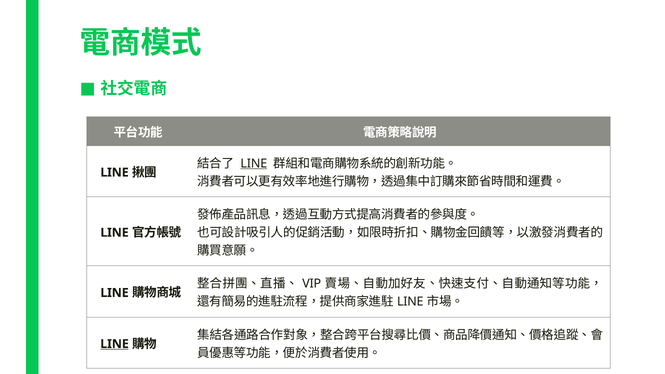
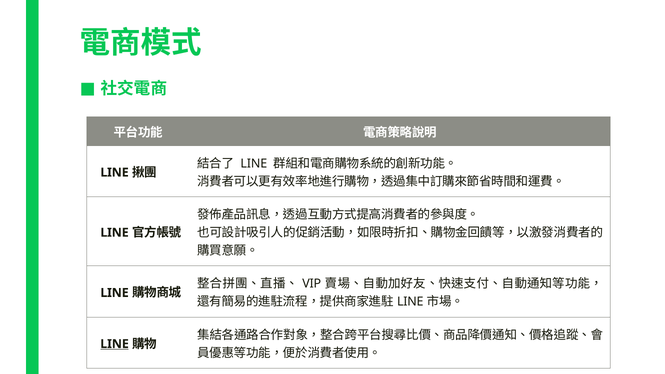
LINE at (254, 163) underline: present -> none
